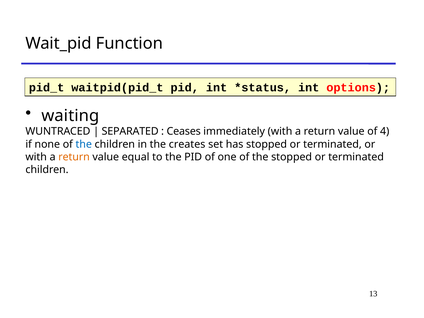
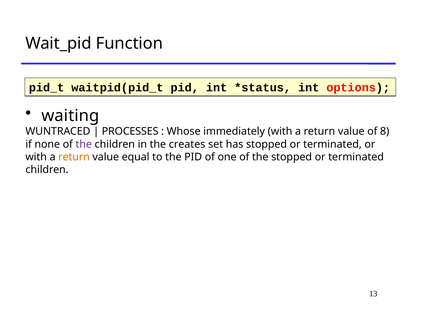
SEPARATED: SEPARATED -> PROCESSES
Ceases: Ceases -> Whose
4: 4 -> 8
the at (84, 144) colour: blue -> purple
